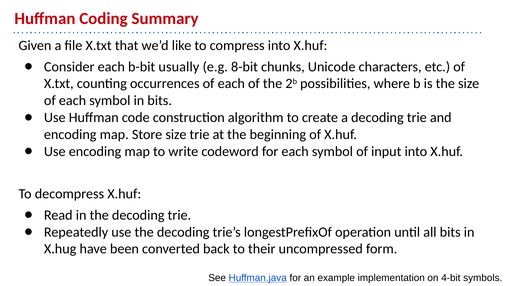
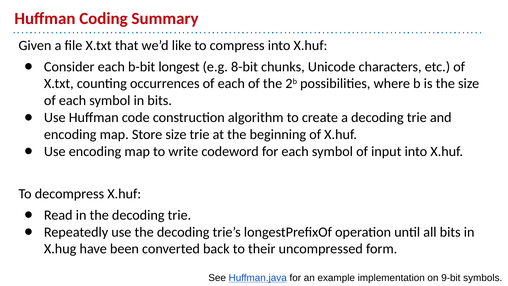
usually: usually -> longest
4-bit: 4-bit -> 9-bit
